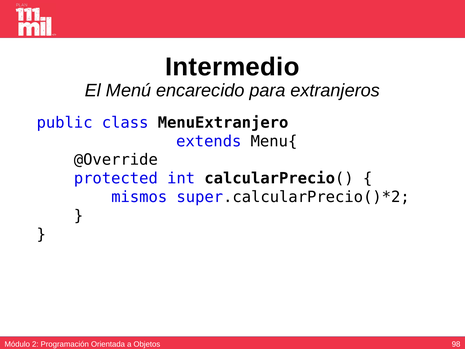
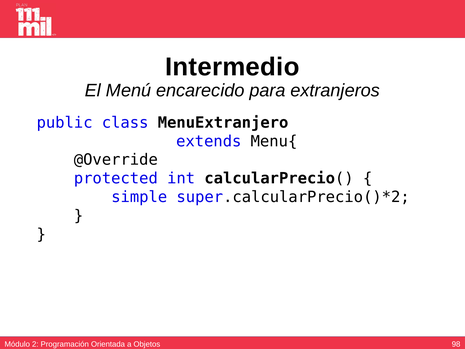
mismos: mismos -> simple
